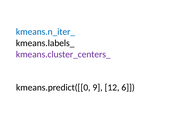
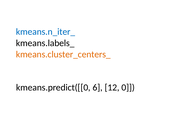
kmeans.cluster_centers_ colour: purple -> orange
9: 9 -> 6
6: 6 -> 0
